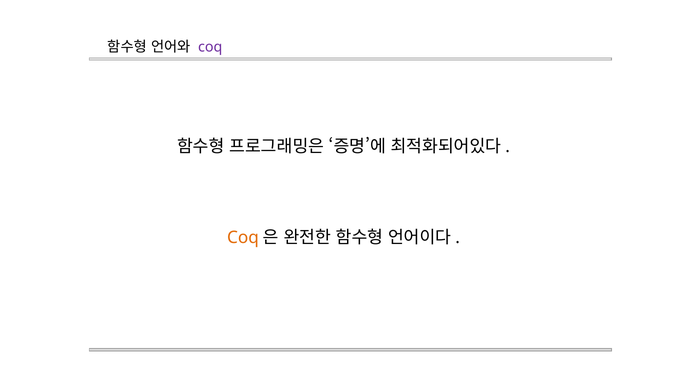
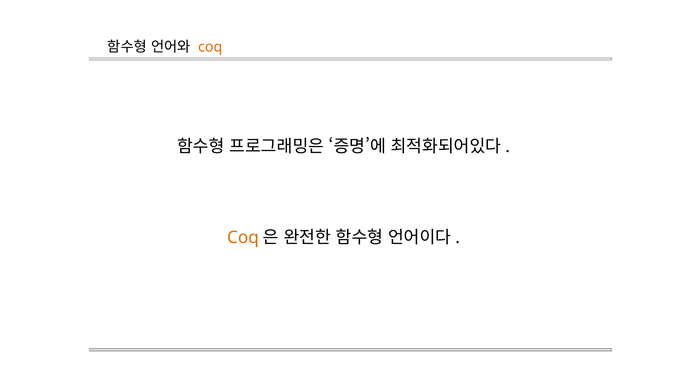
coq at (210, 47) colour: purple -> orange
